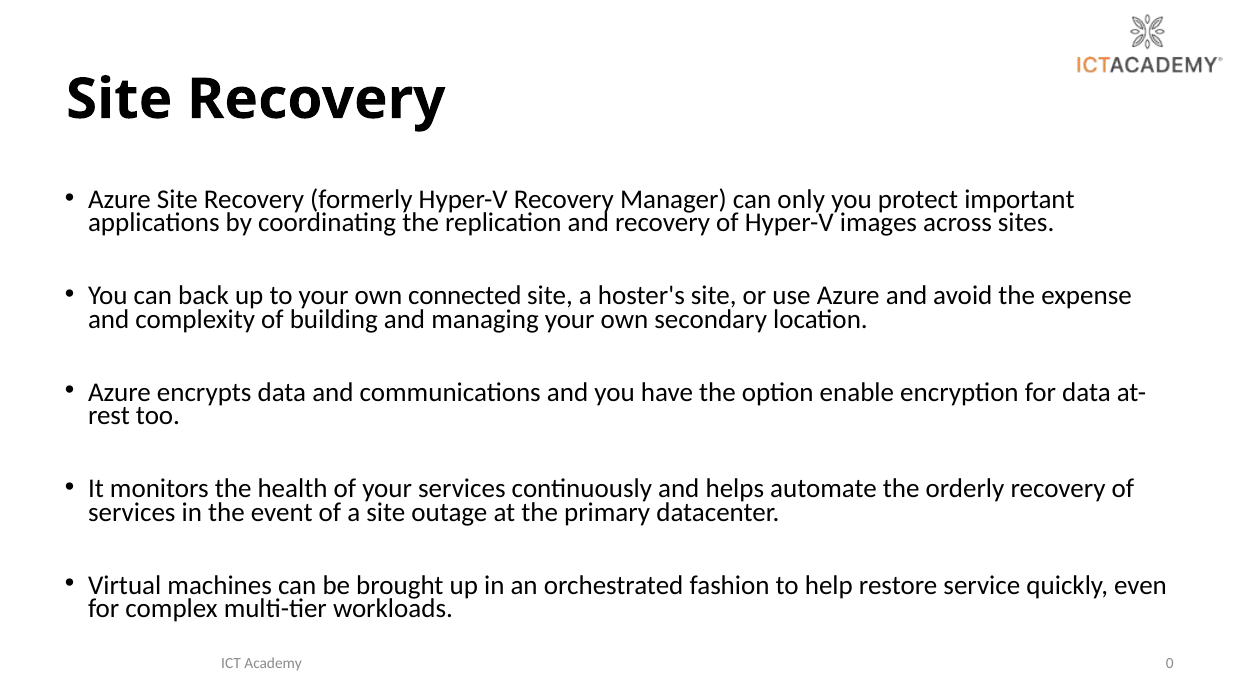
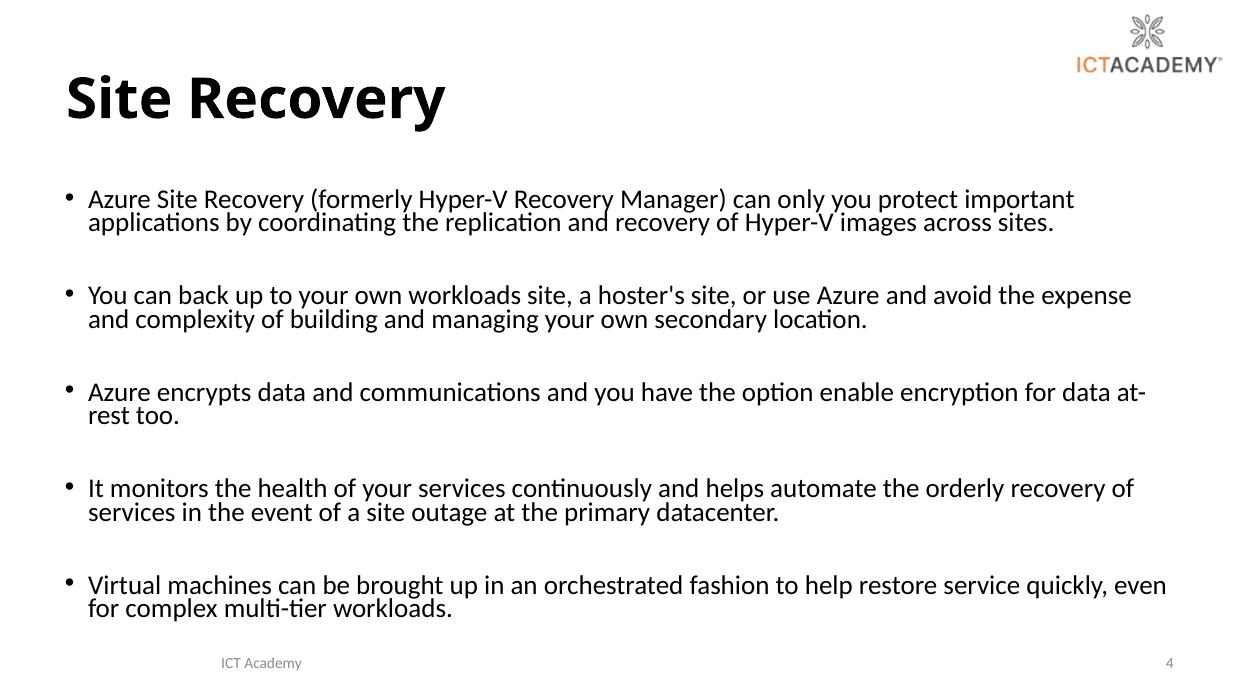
own connected: connected -> workloads
0: 0 -> 4
